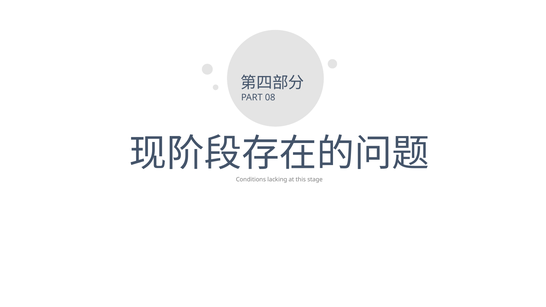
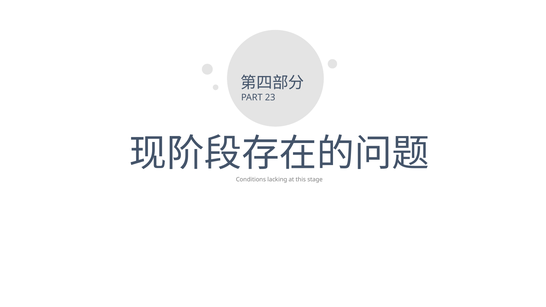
08: 08 -> 23
